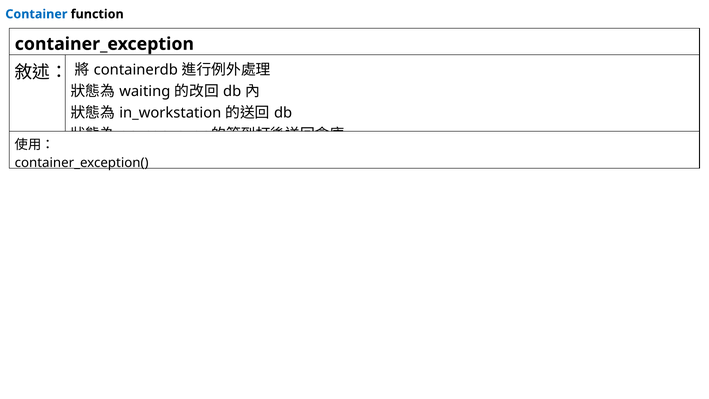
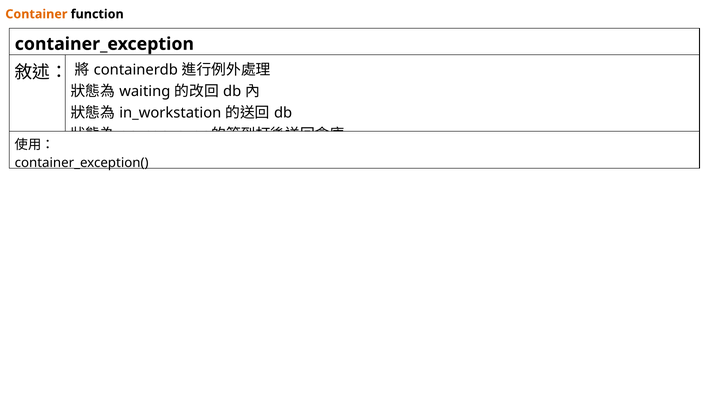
Container colour: blue -> orange
